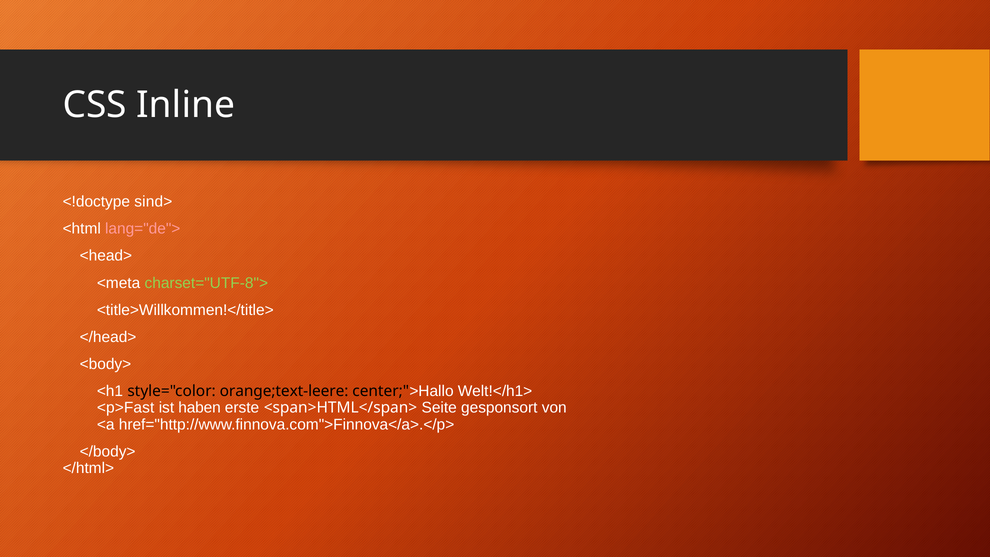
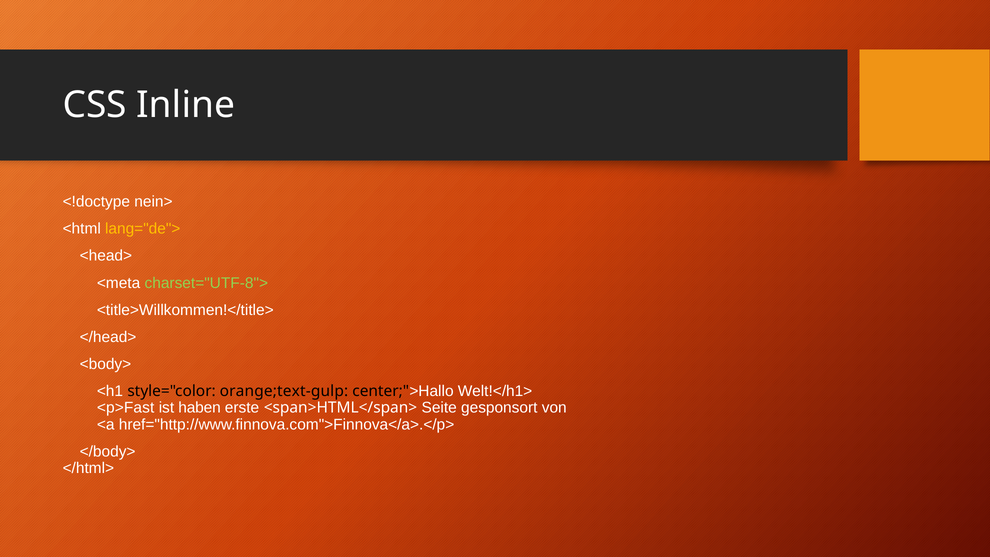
sind>: sind> -> nein>
lang="de"> colour: pink -> yellow
orange;text-leere: orange;text-leere -> orange;text-gulp
